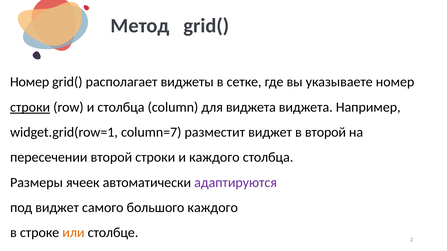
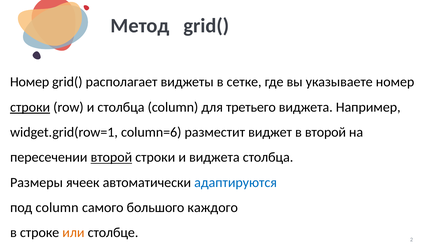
для виджета: виджета -> третьего
column=7: column=7 -> column=6
второй at (111, 158) underline: none -> present
и каждого: каждого -> виджета
адаптируются colour: purple -> blue
под виджет: виджет -> column
